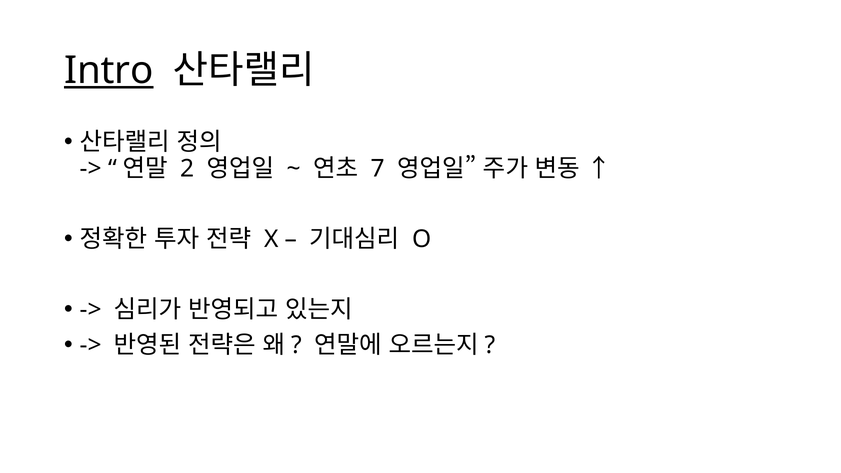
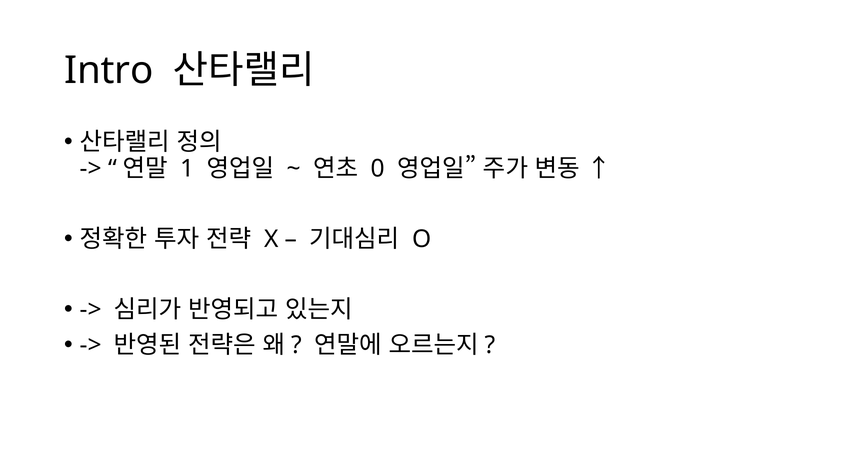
Intro underline: present -> none
2: 2 -> 1
7: 7 -> 0
